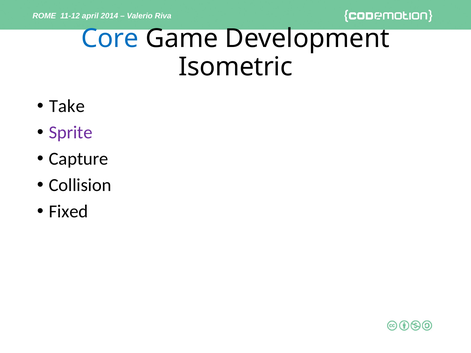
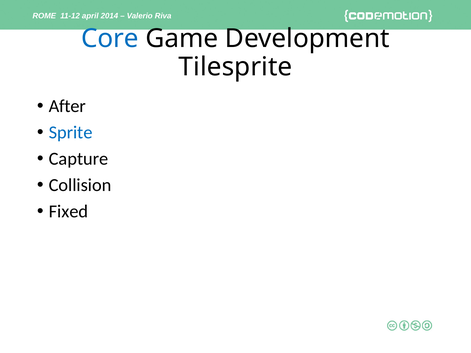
Isometric: Isometric -> Tilesprite
Take: Take -> After
Sprite colour: purple -> blue
